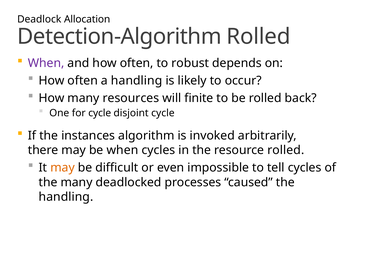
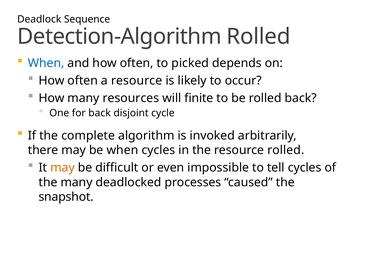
Allocation: Allocation -> Sequence
When at (46, 63) colour: purple -> blue
robust: robust -> picked
a handling: handling -> resource
for cycle: cycle -> back
instances: instances -> complete
handling at (66, 197): handling -> snapshot
